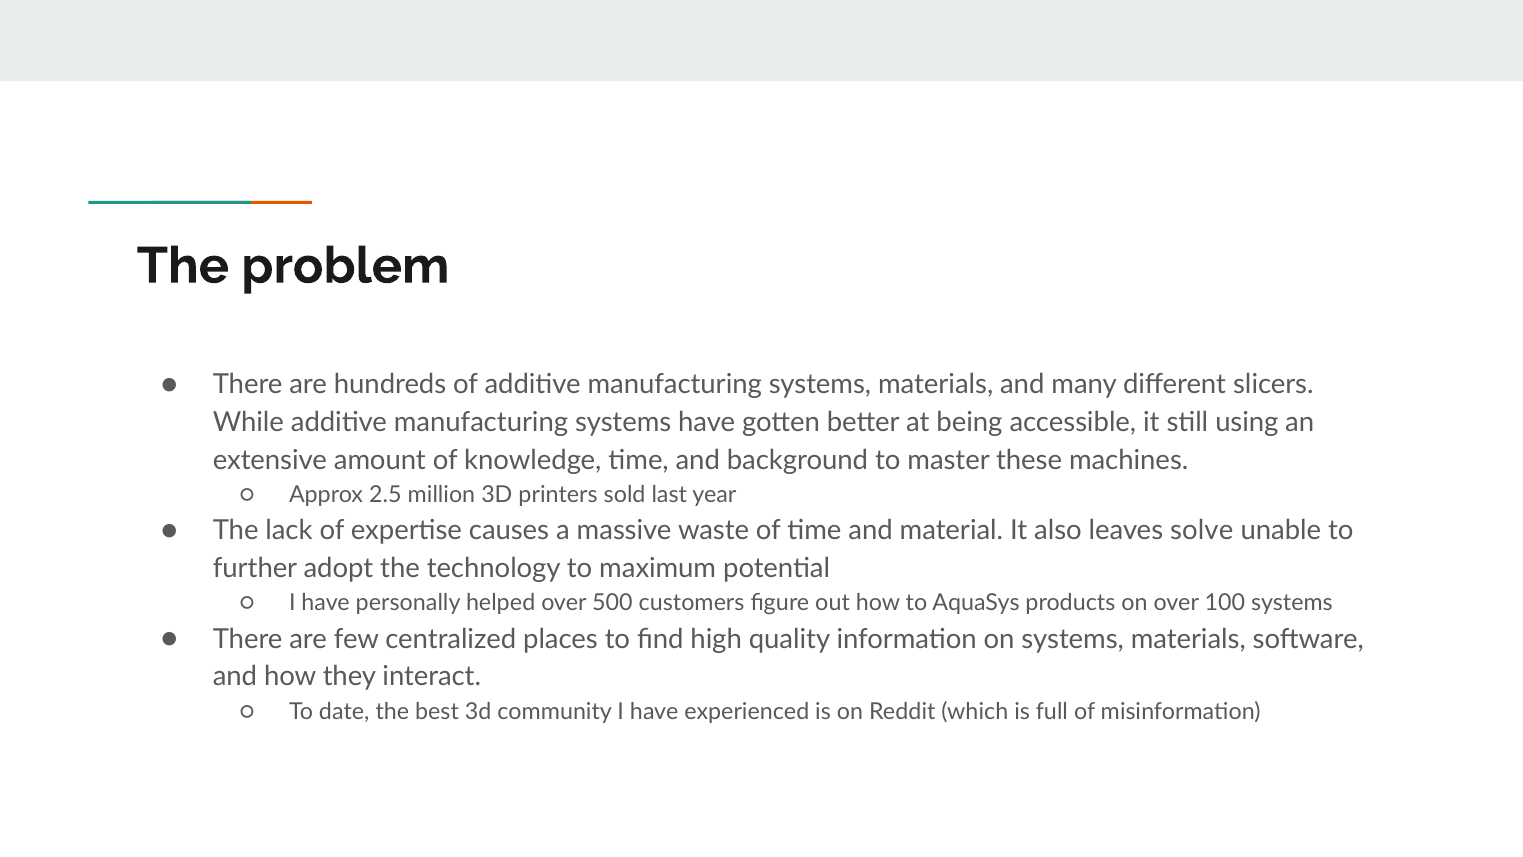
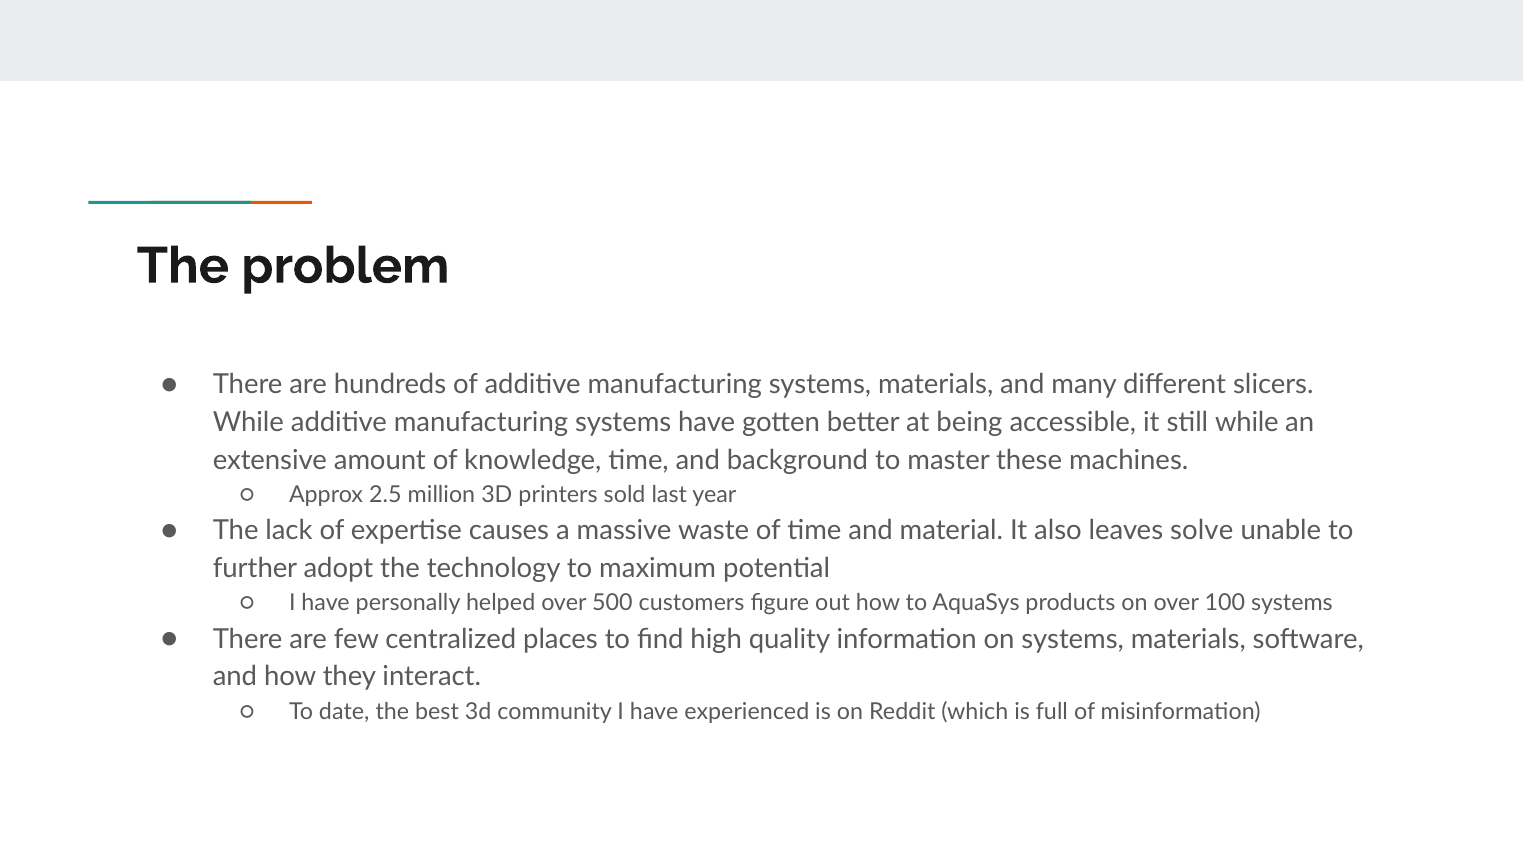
still using: using -> while
